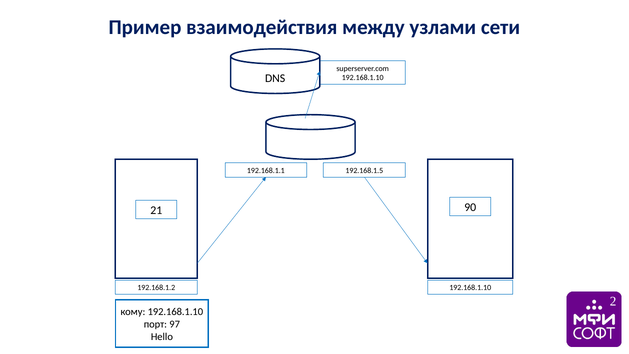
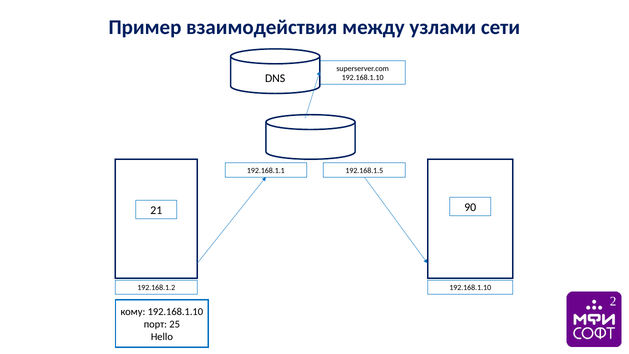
97: 97 -> 25
